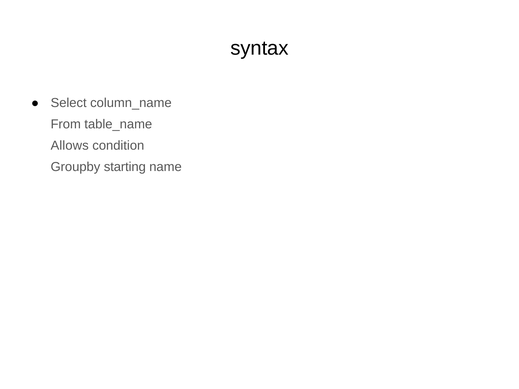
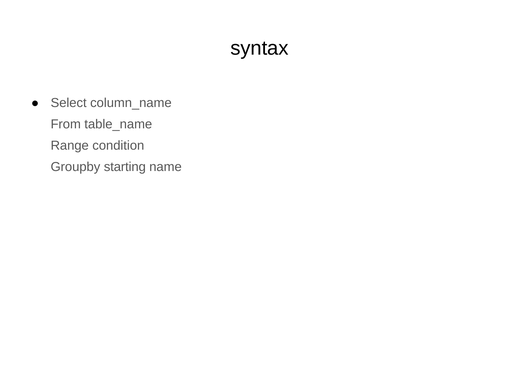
Allows: Allows -> Range
